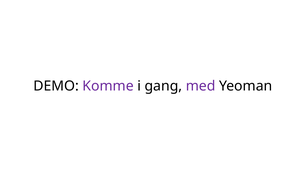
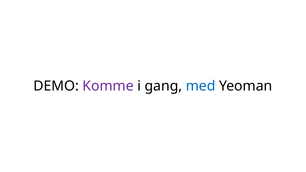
med colour: purple -> blue
